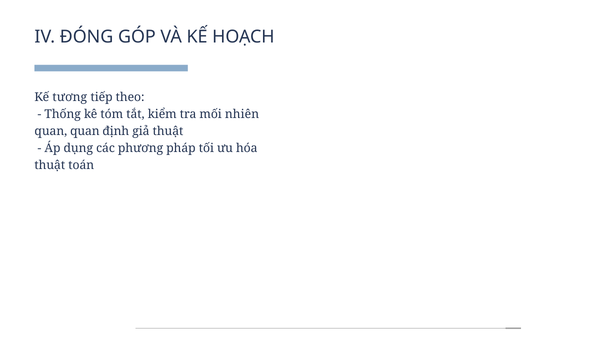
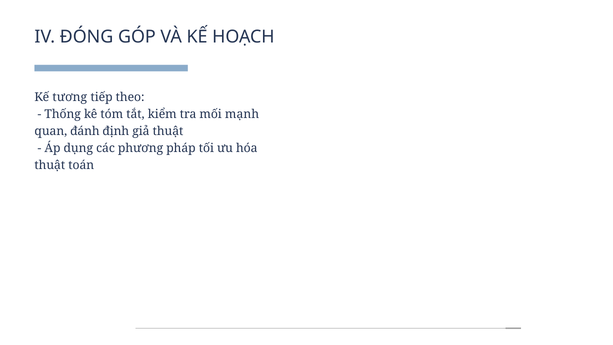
nhiên: nhiên -> mạnh
quan quan: quan -> đánh
